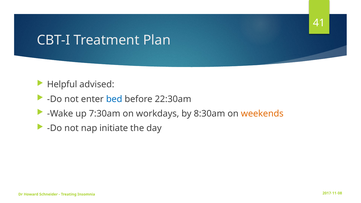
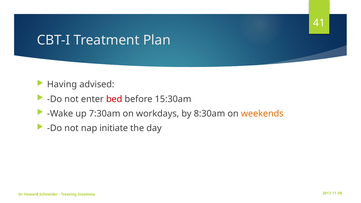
Helpful: Helpful -> Having
bed colour: blue -> red
22:30am: 22:30am -> 15:30am
